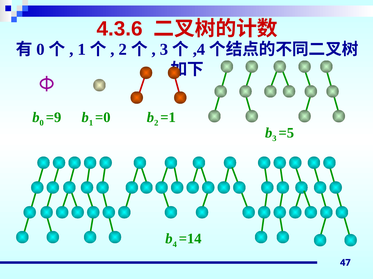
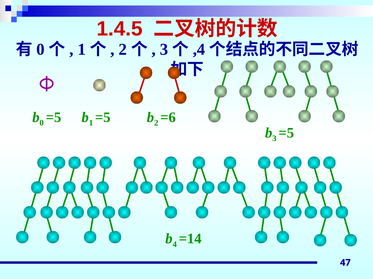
4.3.6: 4.3.6 -> 1.4.5
=9 at (54, 118): =9 -> =5
=0 at (103, 118): =0 -> =5
=1: =1 -> =6
